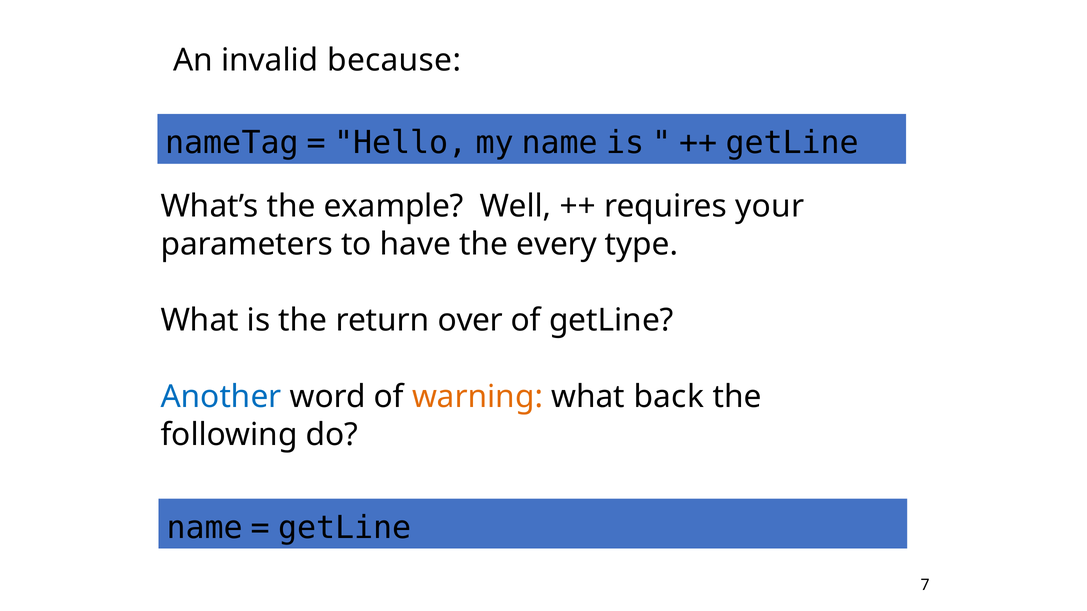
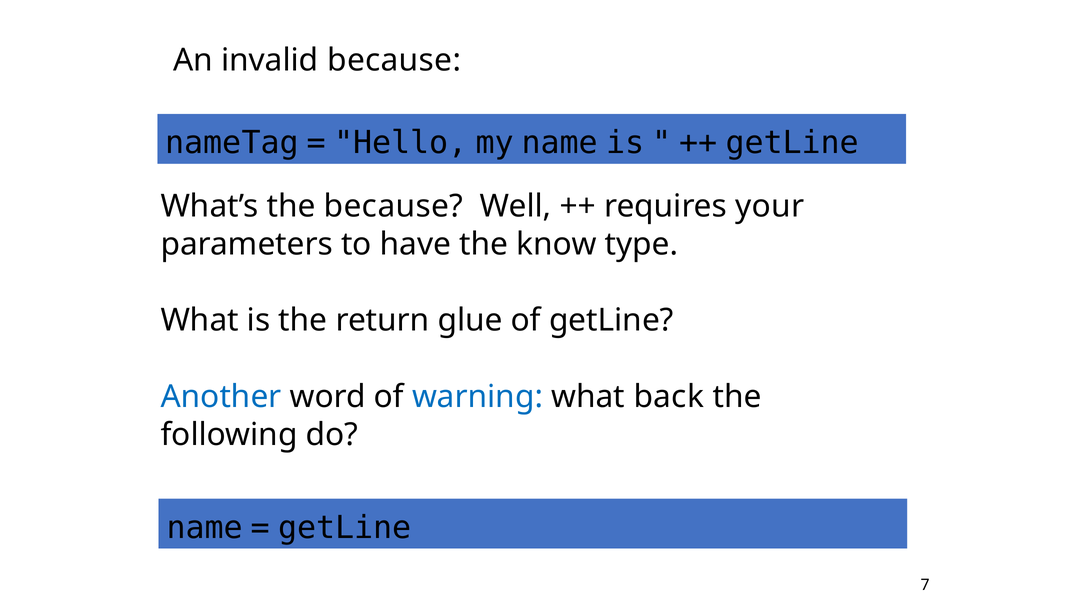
the example: example -> because
every: every -> know
over: over -> glue
warning colour: orange -> blue
